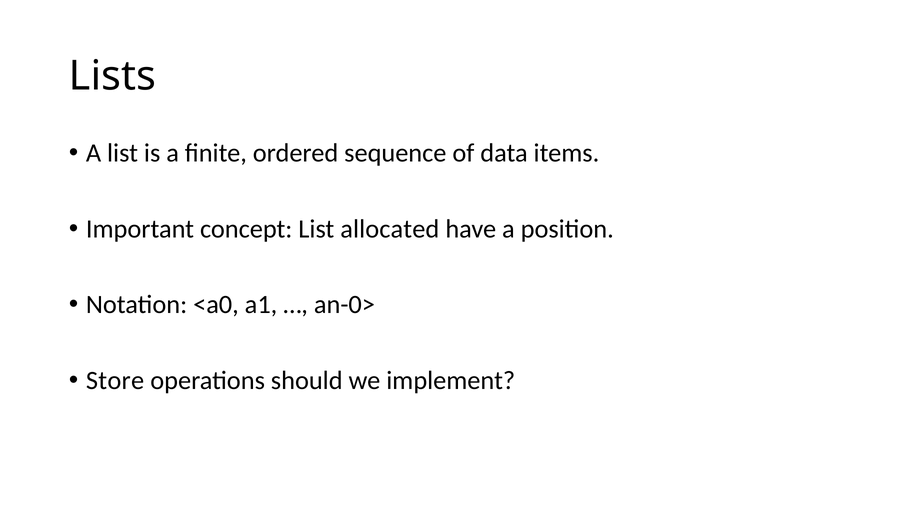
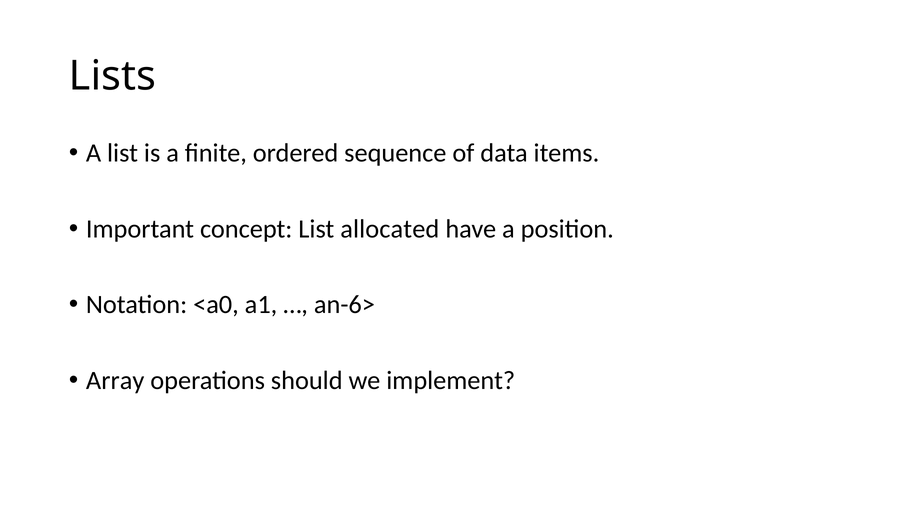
an-0>: an-0> -> an-6>
Store: Store -> Array
